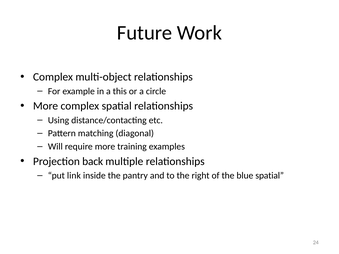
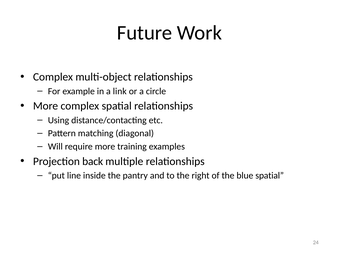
this: this -> link
link: link -> line
